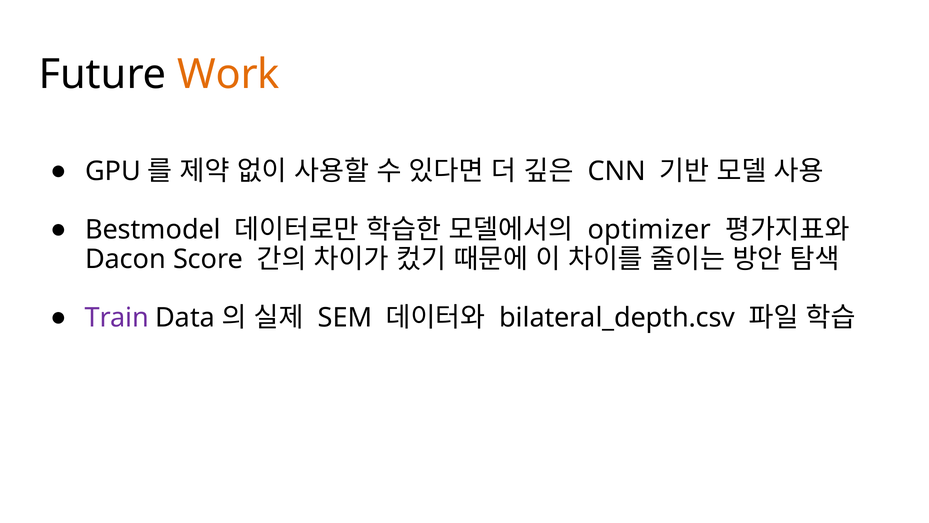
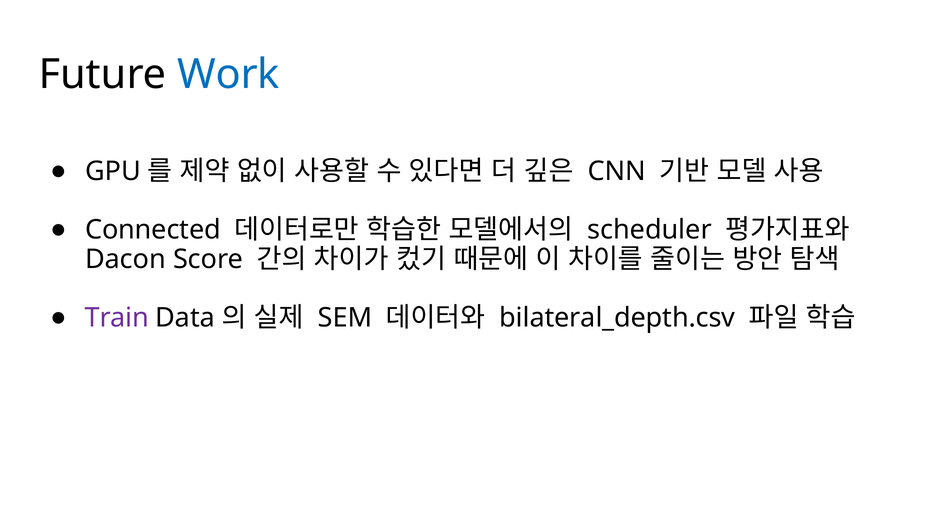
Work colour: orange -> blue
Bestmodel: Bestmodel -> Connected
optimizer: optimizer -> scheduler
